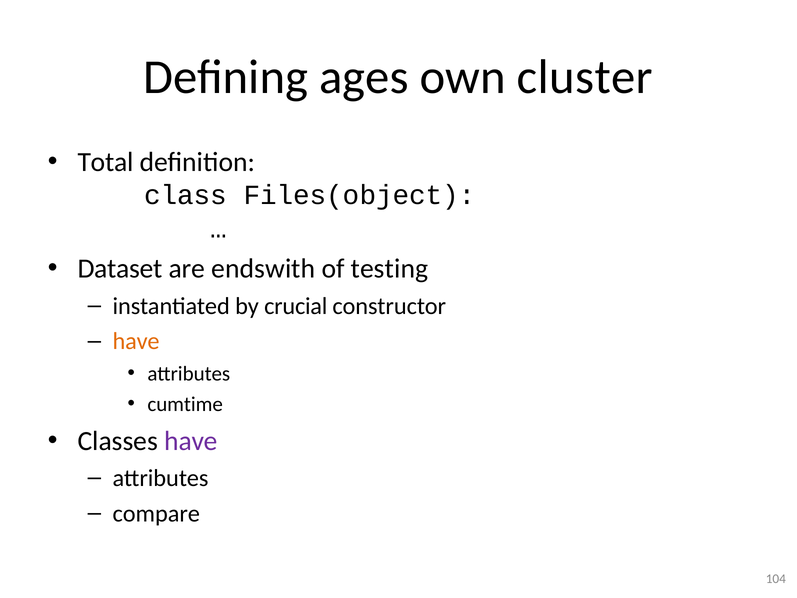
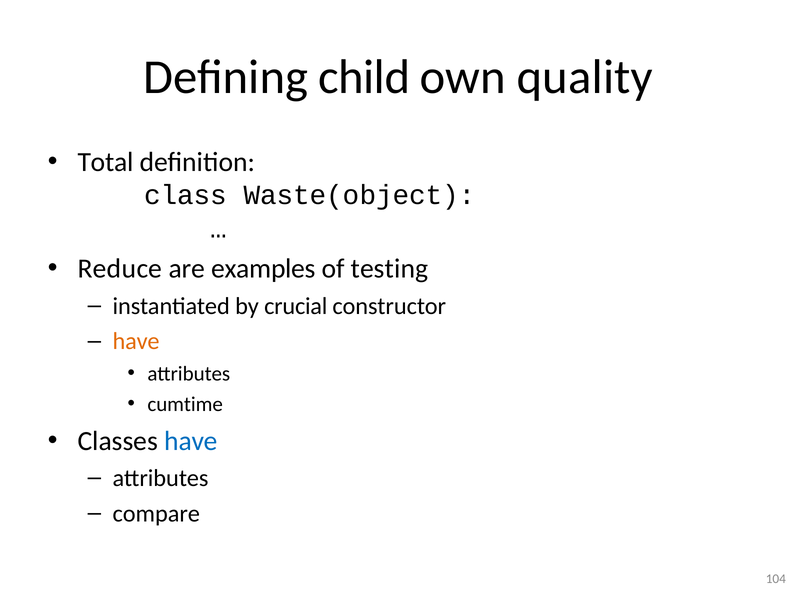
ages: ages -> child
cluster: cluster -> quality
Files(object: Files(object -> Waste(object
Dataset: Dataset -> Reduce
endswith: endswith -> examples
have at (191, 441) colour: purple -> blue
